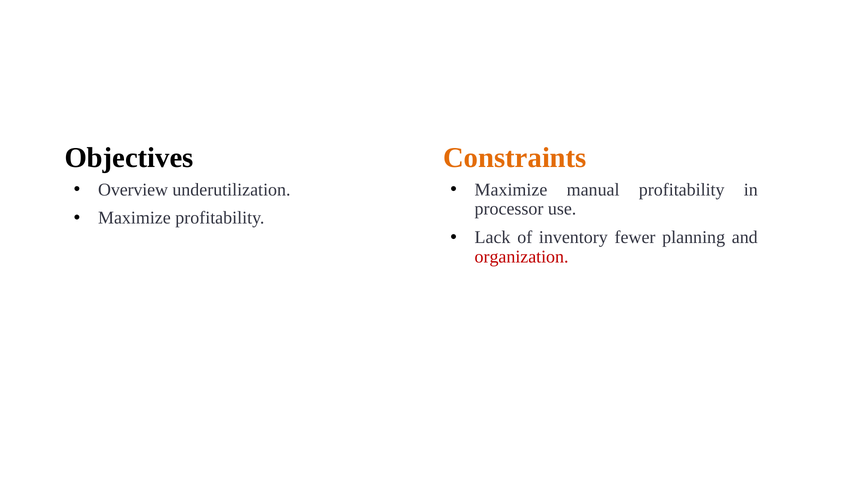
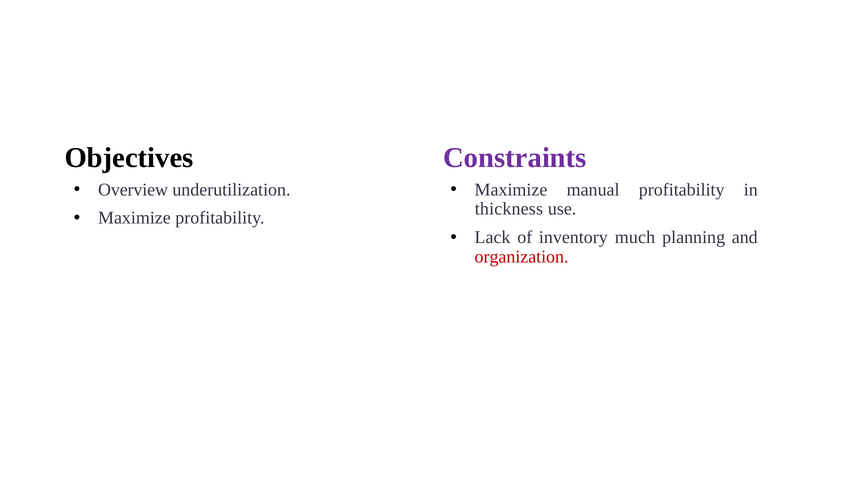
Constraints colour: orange -> purple
processor: processor -> thickness
fewer: fewer -> much
